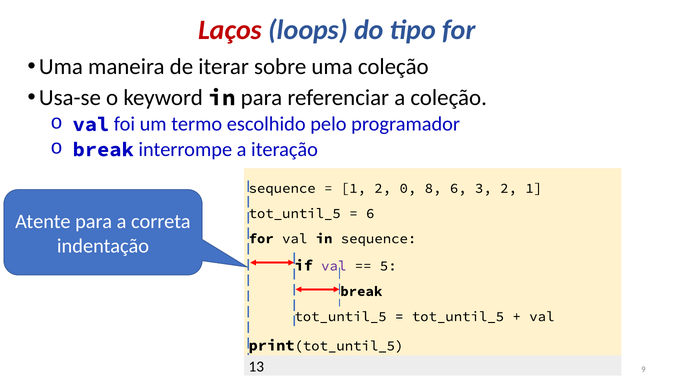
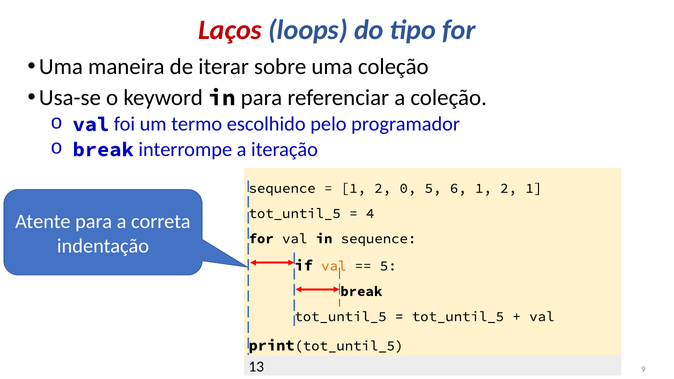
0 8: 8 -> 5
6 3: 3 -> 1
6 at (370, 213): 6 -> 4
val at (334, 266) colour: purple -> orange
